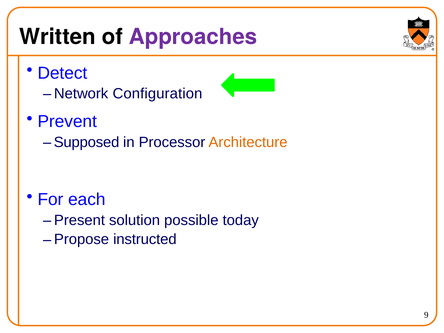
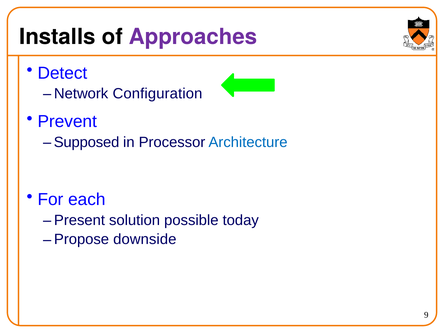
Written: Written -> Installs
Architecture colour: orange -> blue
instructed: instructed -> downside
